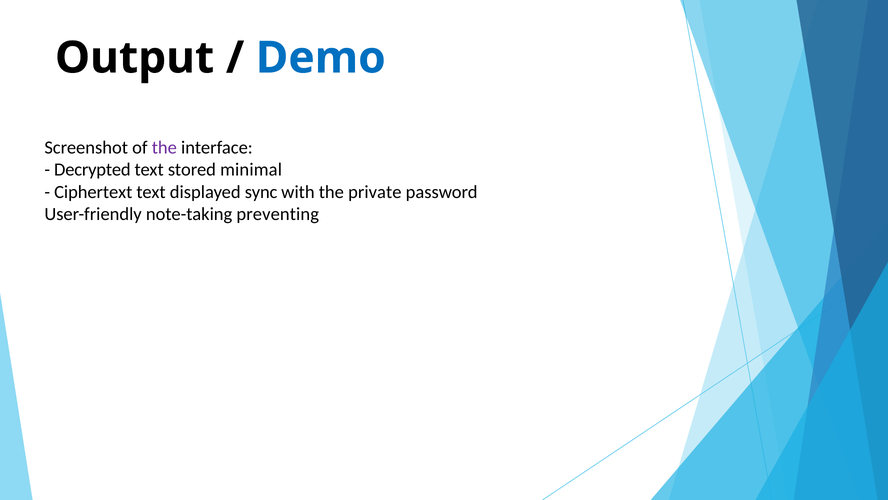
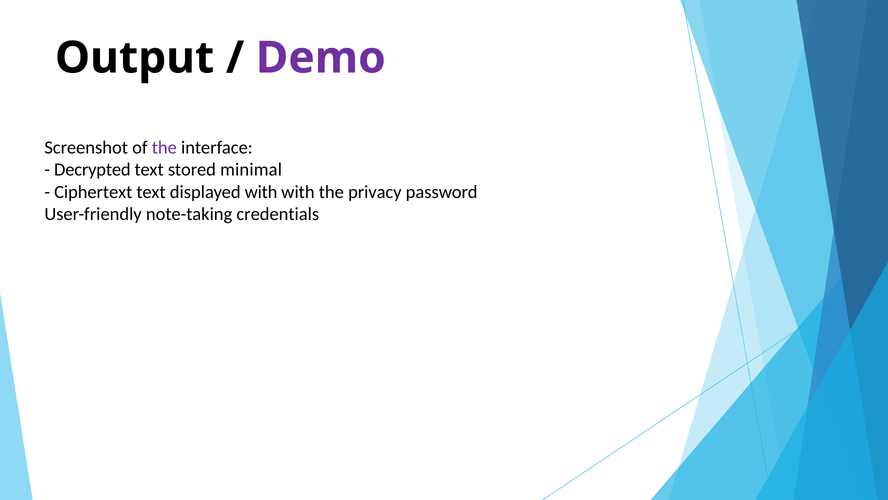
Demo colour: blue -> purple
displayed sync: sync -> with
private: private -> privacy
preventing: preventing -> credentials
